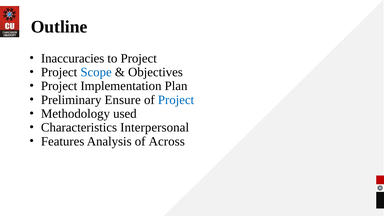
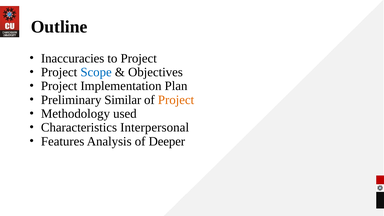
Ensure: Ensure -> Similar
Project at (176, 100) colour: blue -> orange
Across: Across -> Deeper
